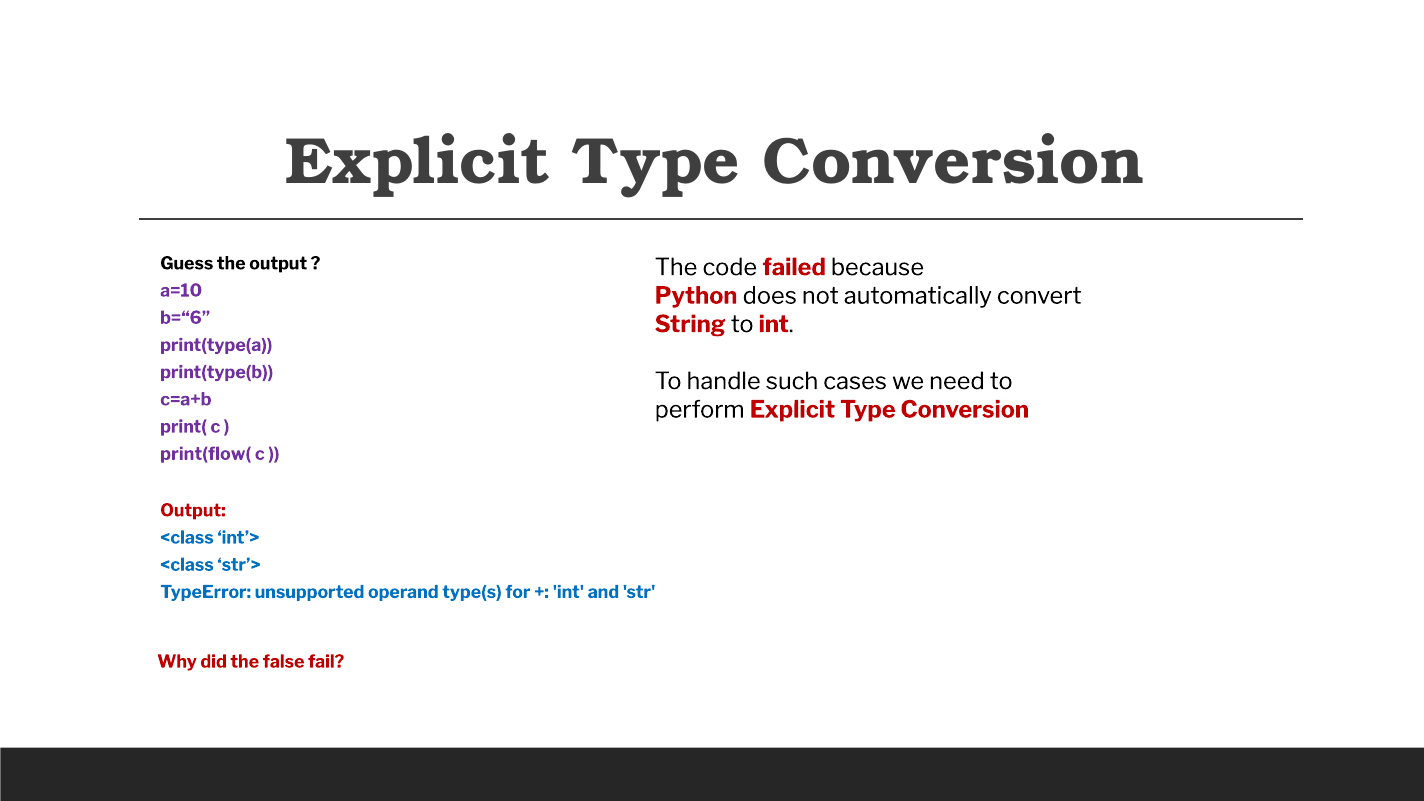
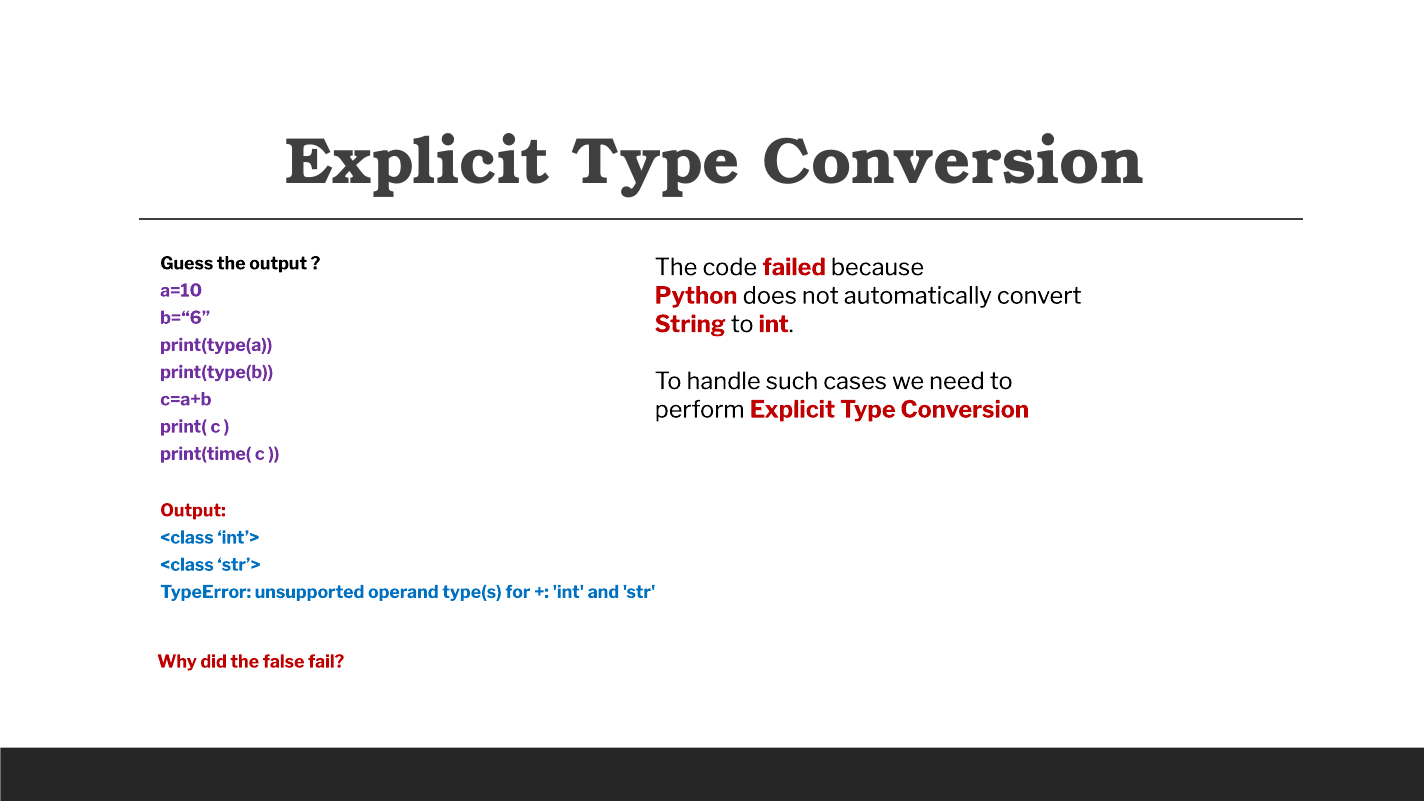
print(flow(: print(flow( -> print(time(
